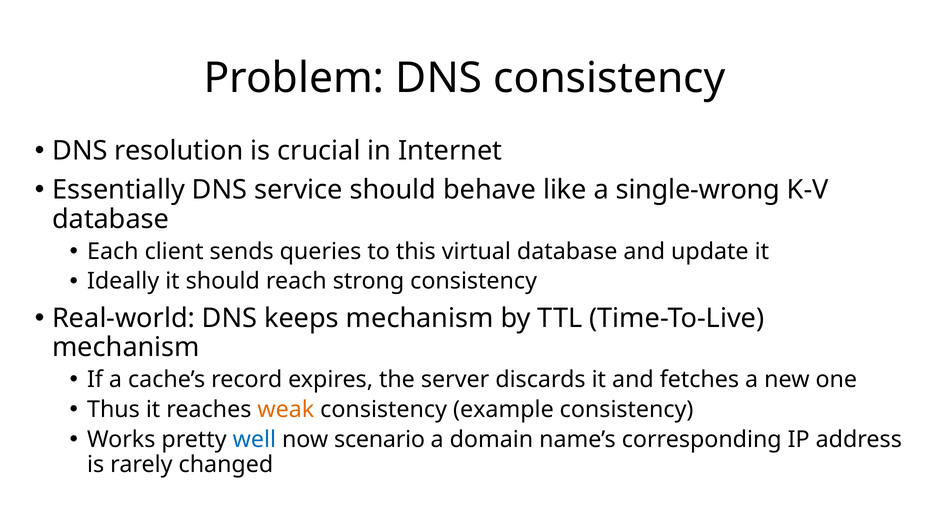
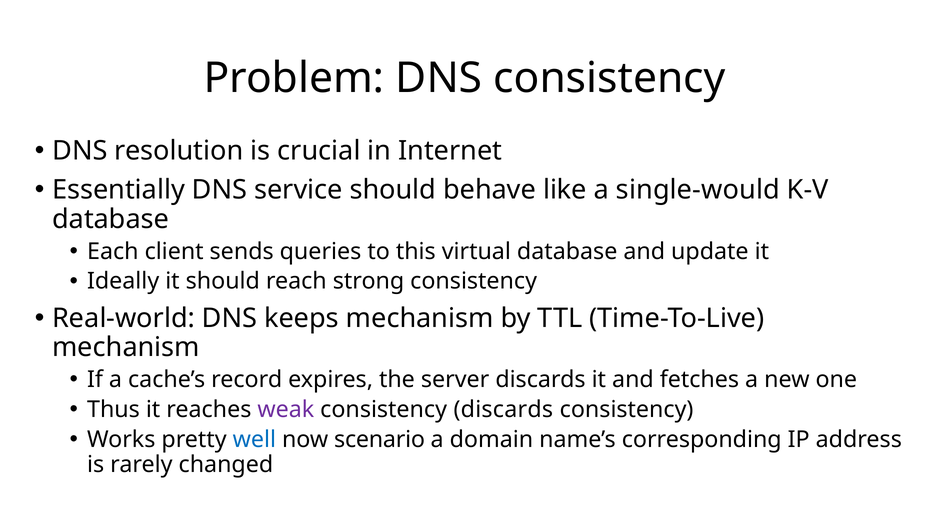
single-wrong: single-wrong -> single-would
weak colour: orange -> purple
consistency example: example -> discards
